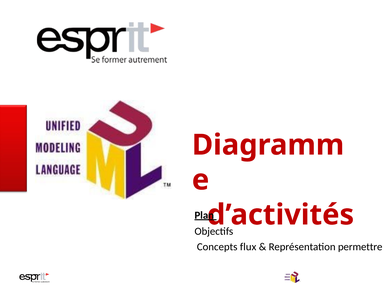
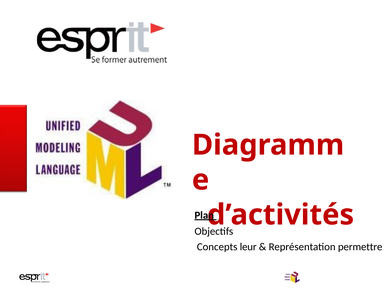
flux: flux -> leur
